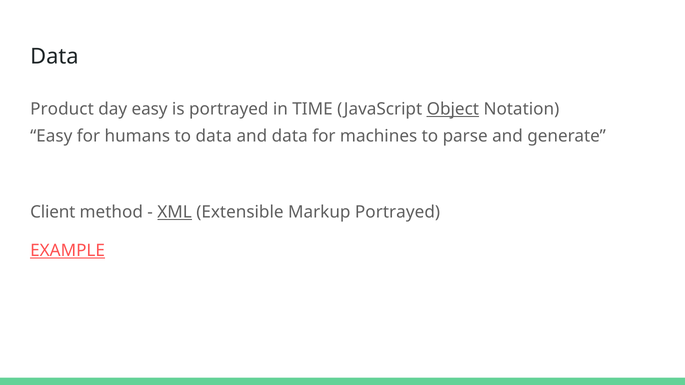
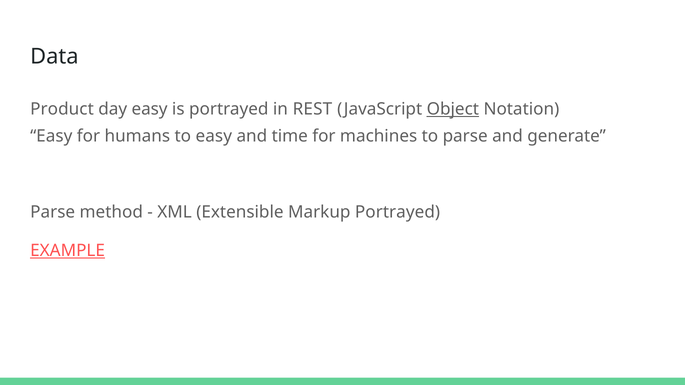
TIME: TIME -> REST
to data: data -> easy
and data: data -> time
Client at (53, 212): Client -> Parse
XML underline: present -> none
